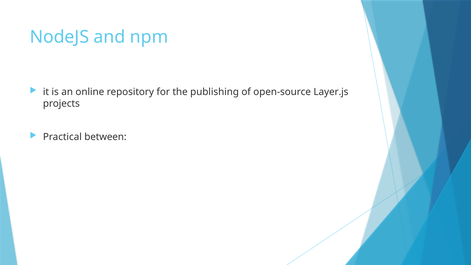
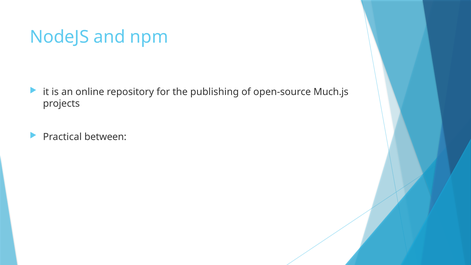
Layer.js: Layer.js -> Much.js
